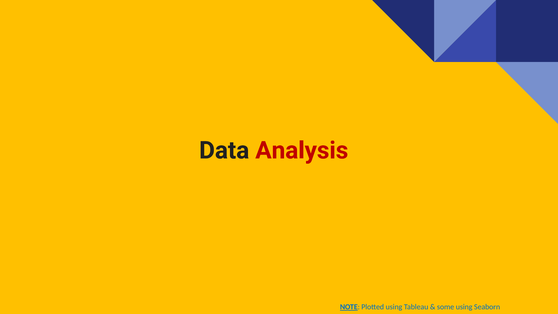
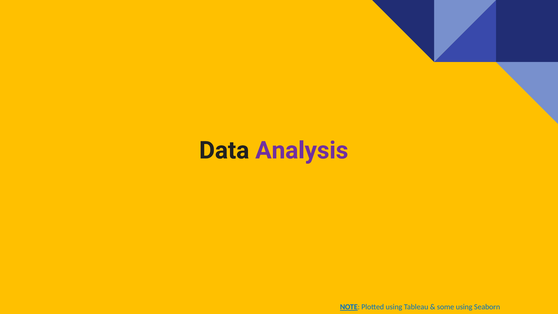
Analysis colour: red -> purple
